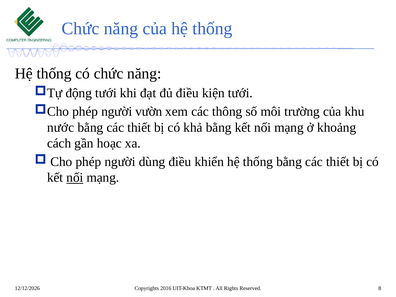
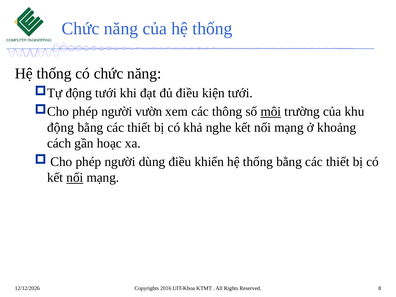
môi underline: none -> present
nước at (61, 127): nước -> động
khả bằng: bằng -> nghe
